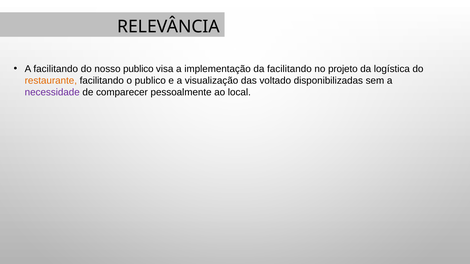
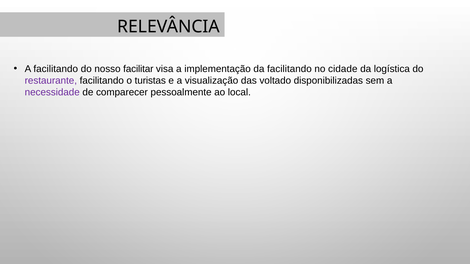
nosso publico: publico -> facilitar
projeto: projeto -> cidade
restaurante colour: orange -> purple
o publico: publico -> turistas
